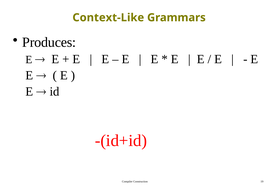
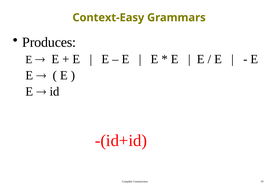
Context-Like: Context-Like -> Context-Easy
